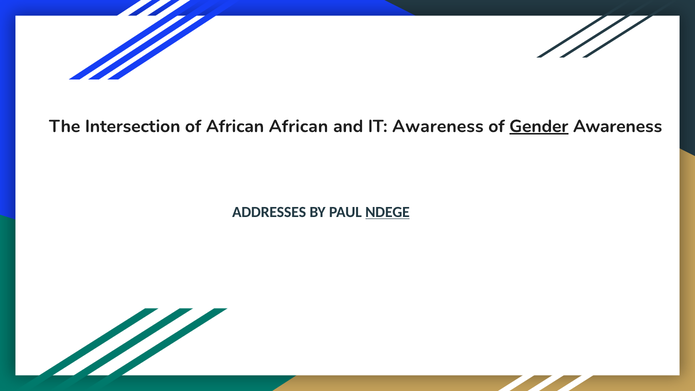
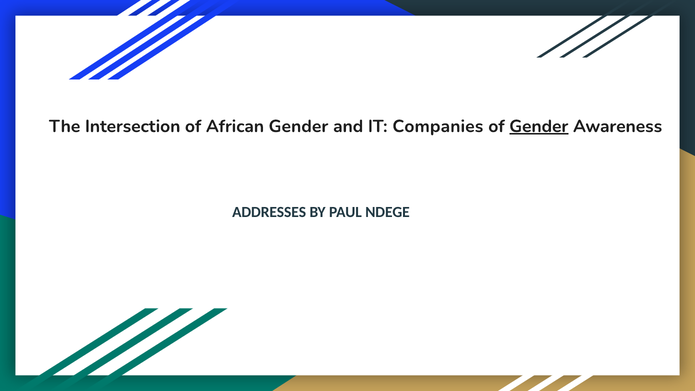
African African: African -> Gender
IT Awareness: Awareness -> Companies
NDEGE underline: present -> none
